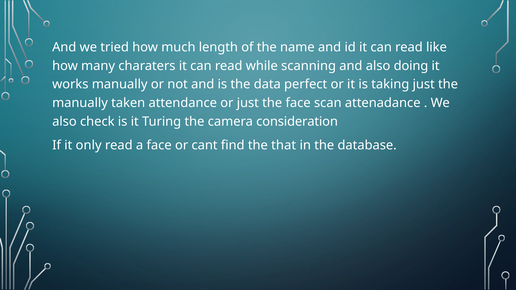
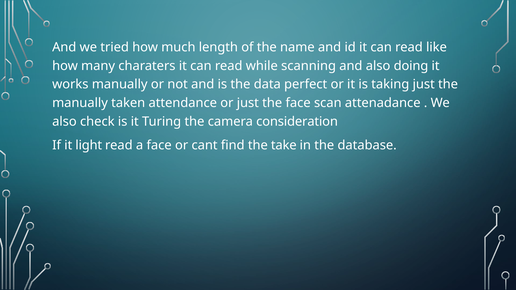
only: only -> light
that: that -> take
